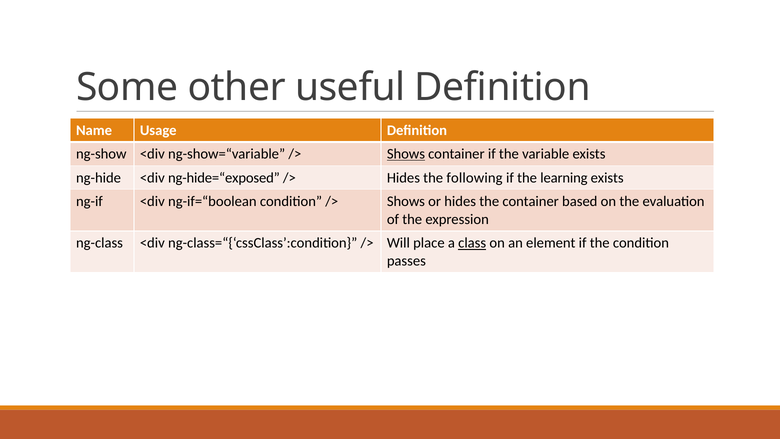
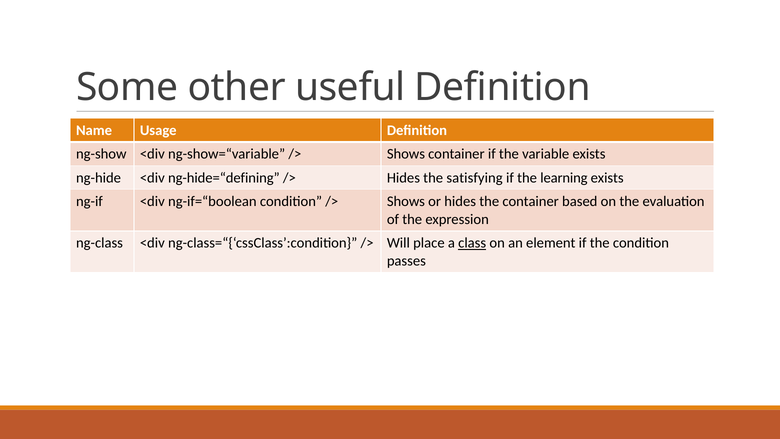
Shows at (406, 154) underline: present -> none
ng-hide=“exposed: ng-hide=“exposed -> ng-hide=“defining
following: following -> satisfying
